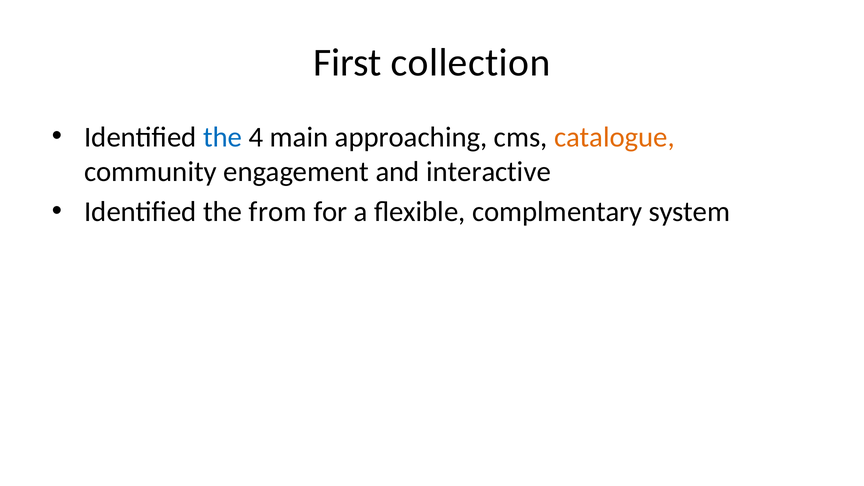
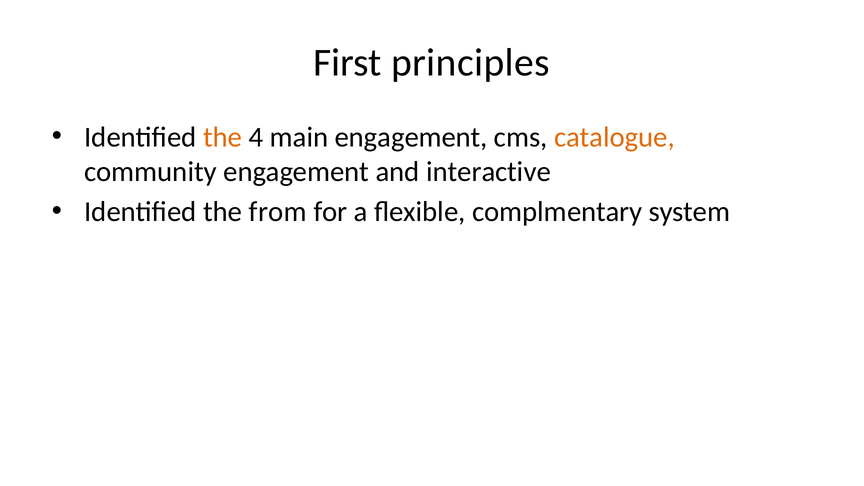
collection: collection -> principles
the at (223, 137) colour: blue -> orange
main approaching: approaching -> engagement
